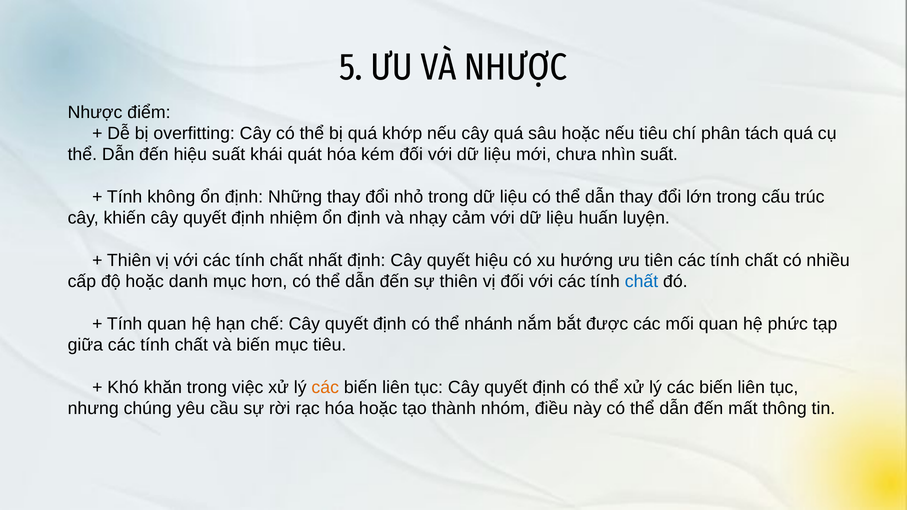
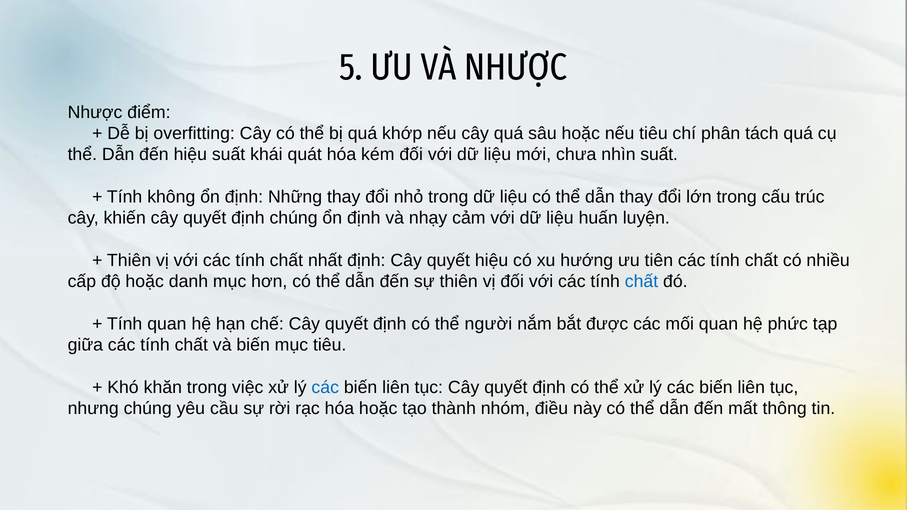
định nhiệm: nhiệm -> chúng
nhánh: nhánh -> người
các at (325, 388) colour: orange -> blue
